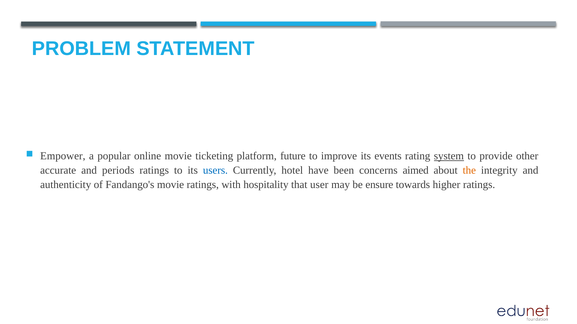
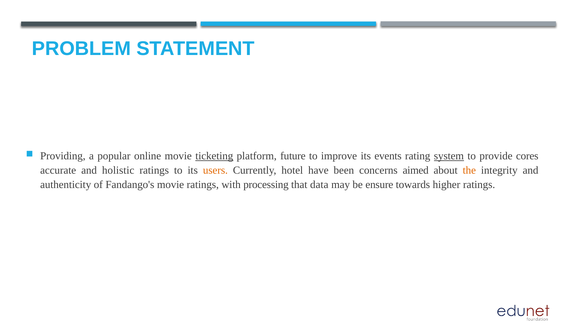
Empower: Empower -> Providing
ticketing underline: none -> present
other: other -> cores
periods: periods -> holistic
users colour: blue -> orange
hospitality: hospitality -> processing
user: user -> data
